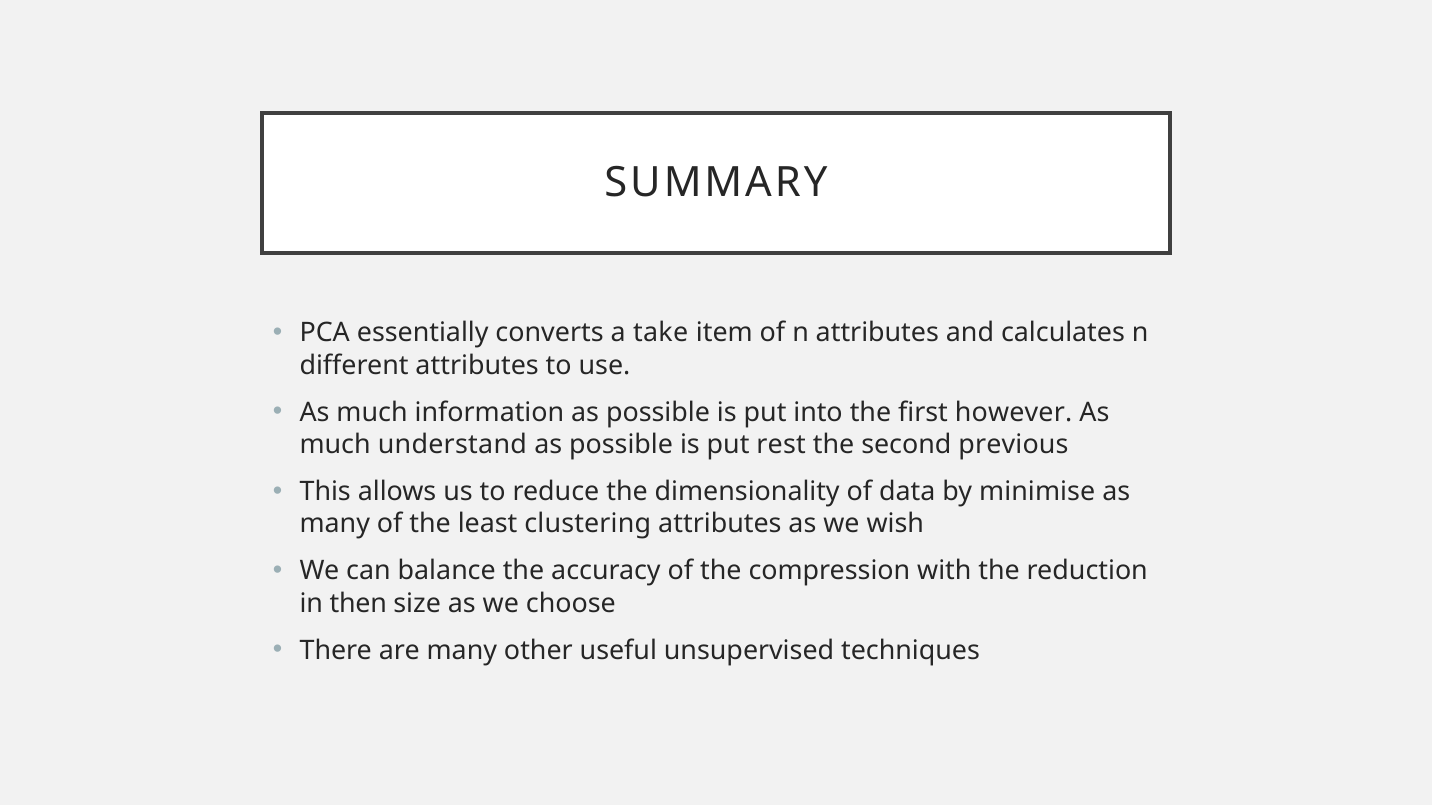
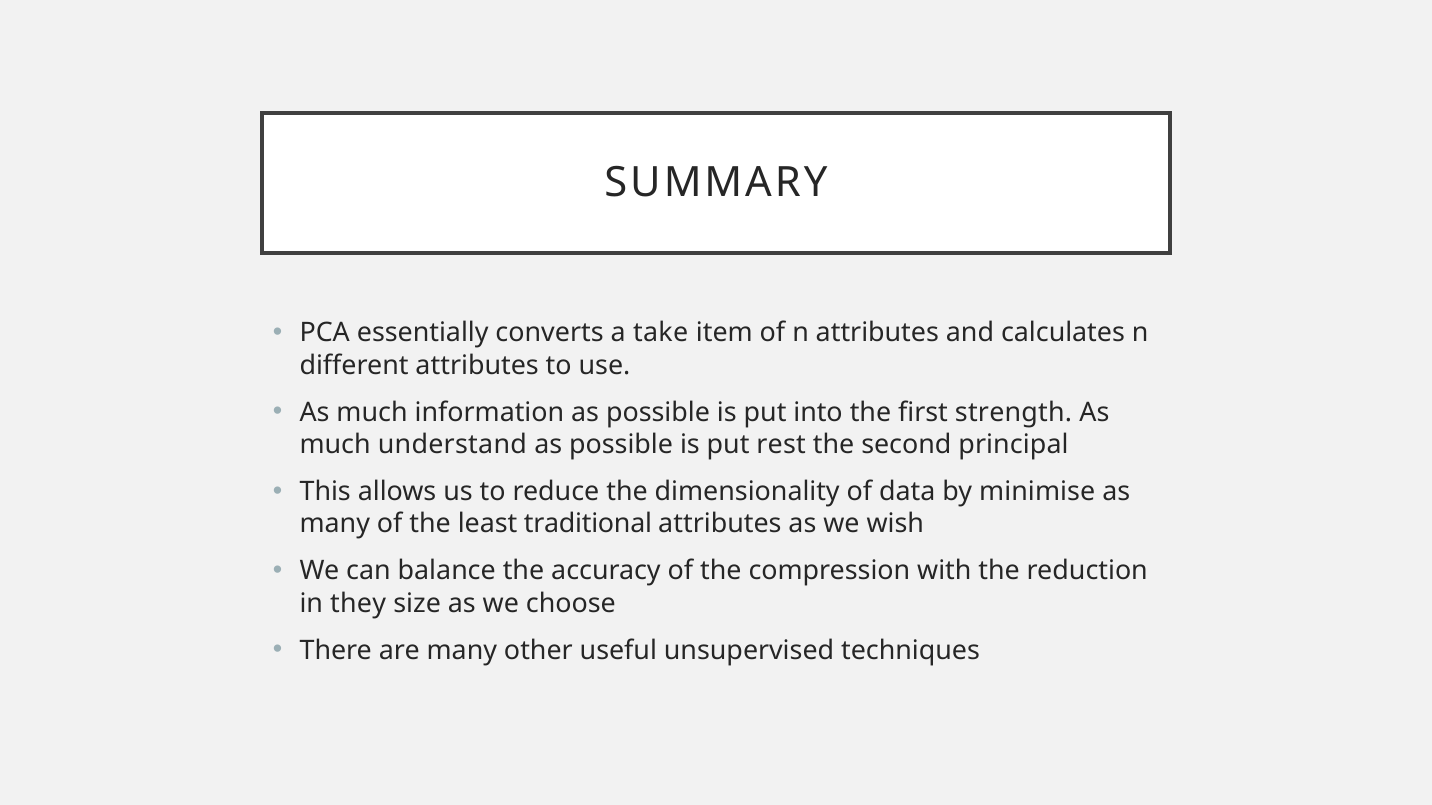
however: however -> strength
previous: previous -> principal
clustering: clustering -> traditional
then: then -> they
